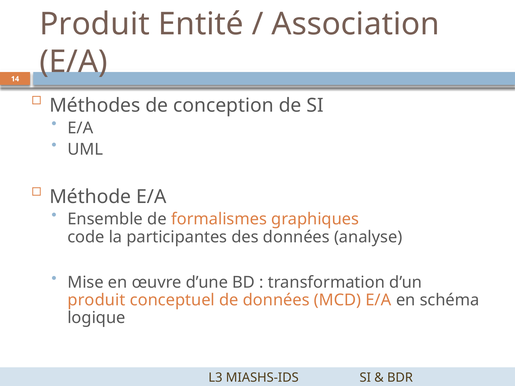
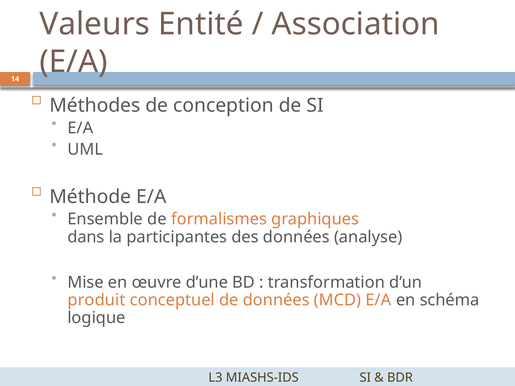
Produit at (95, 24): Produit -> Valeurs
code: code -> dans
